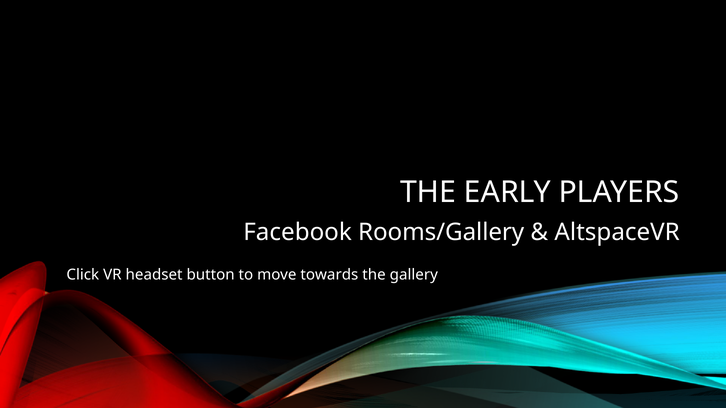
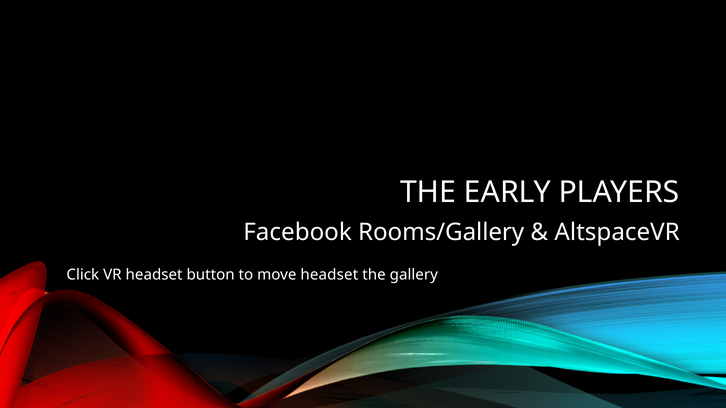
move towards: towards -> headset
